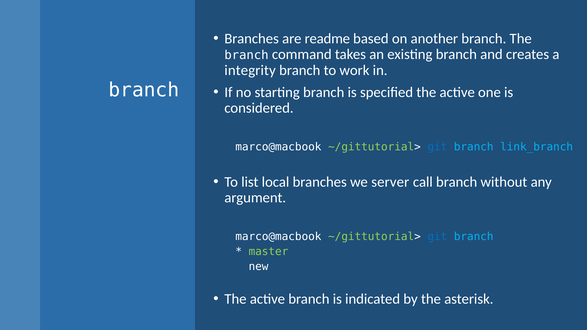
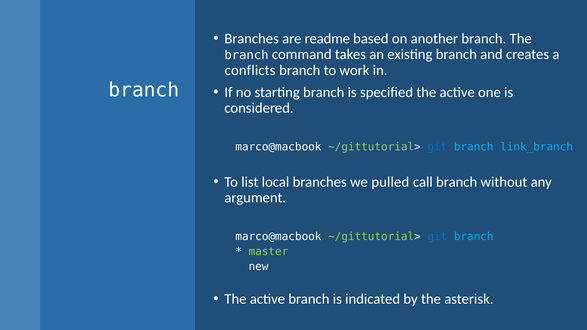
integrity: integrity -> conflicts
server: server -> pulled
